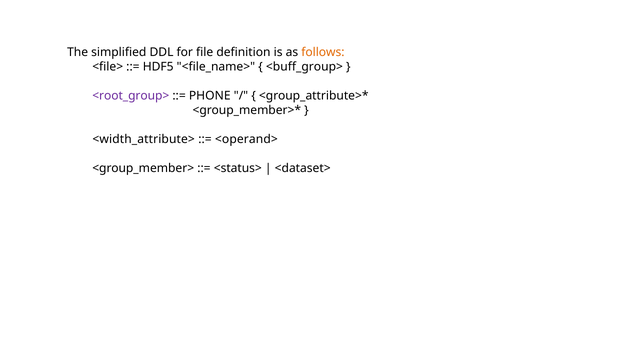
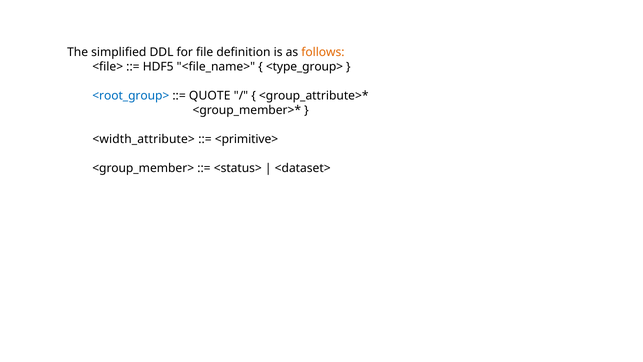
<buff_group>: <buff_group> -> <type_group>
<root_group> colour: purple -> blue
PHONE: PHONE -> QUOTE
<operand>: <operand> -> <primitive>
